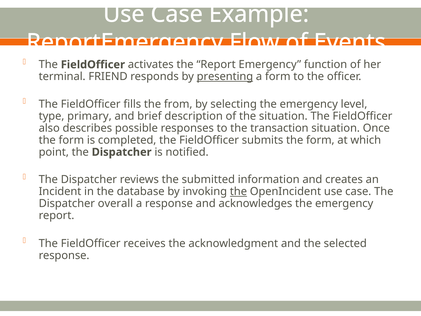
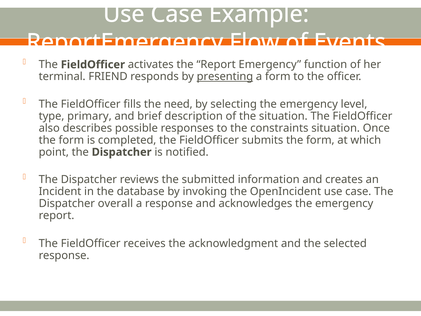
from: from -> need
transaction: transaction -> constraints
the at (238, 191) underline: present -> none
